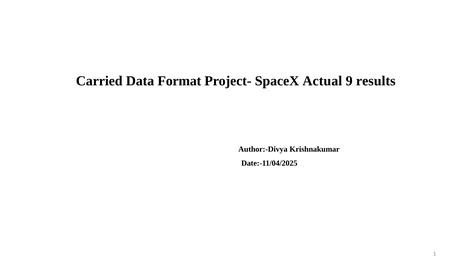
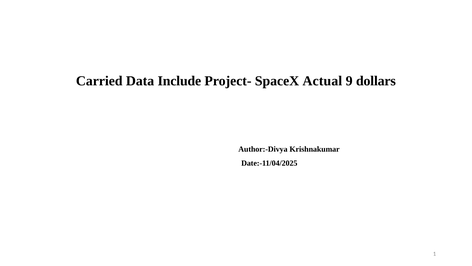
Format: Format -> Include
results: results -> dollars
